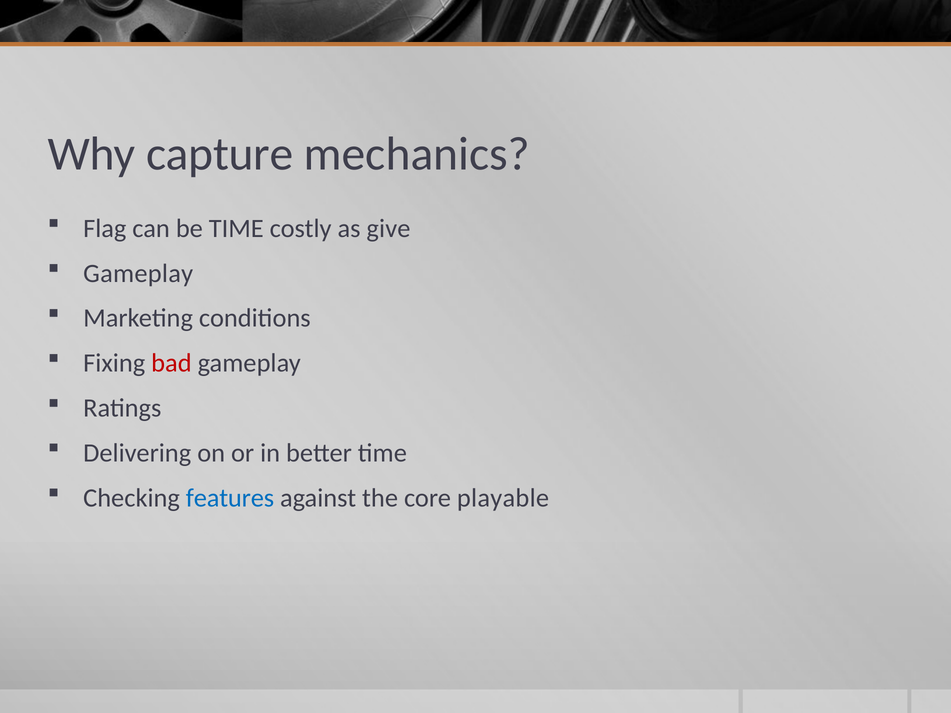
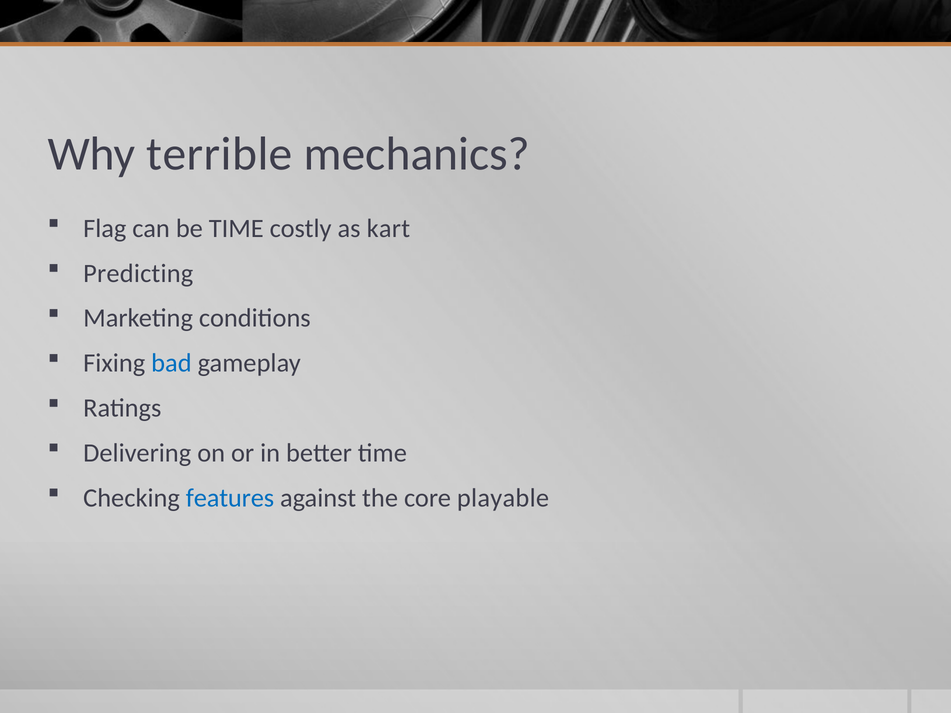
capture: capture -> terrible
give: give -> kart
Gameplay at (138, 273): Gameplay -> Predicting
bad colour: red -> blue
